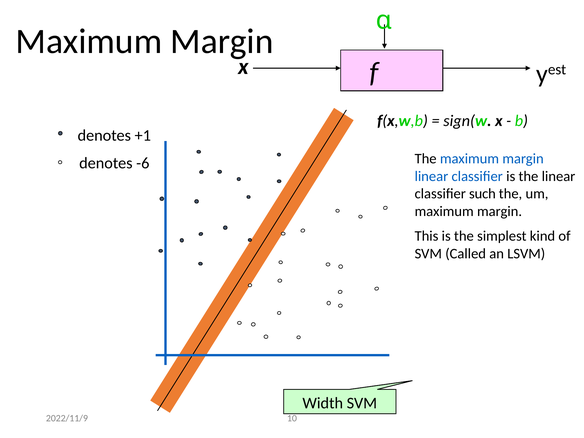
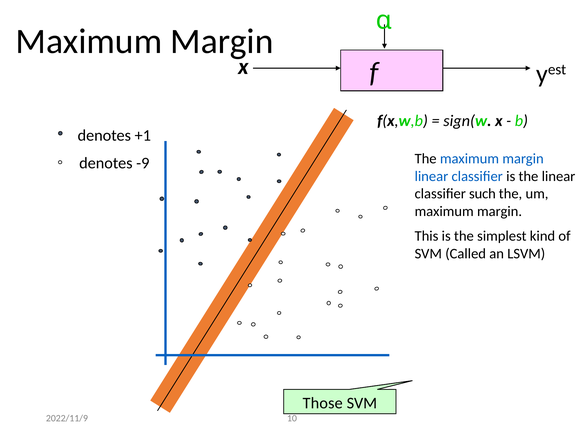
-6: -6 -> -9
Width: Width -> Those
